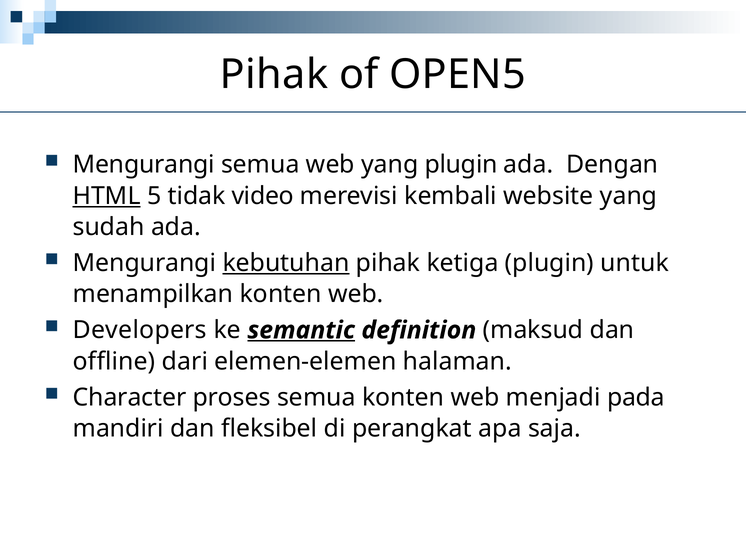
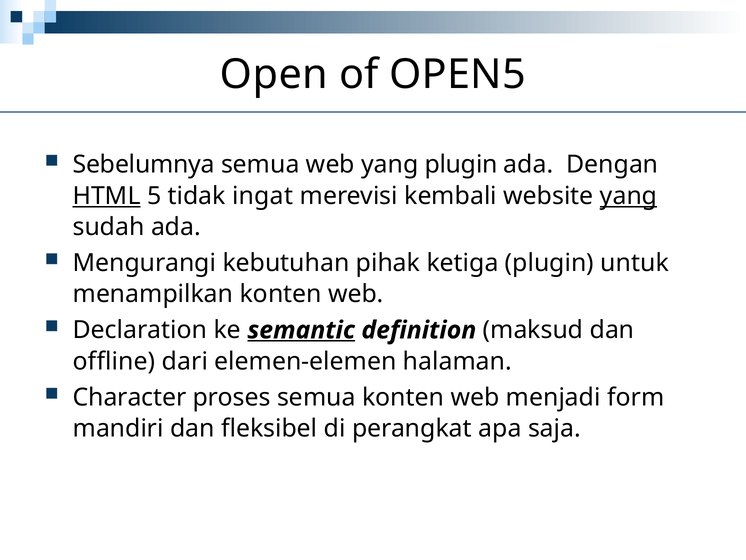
Pihak at (274, 74): Pihak -> Open
Mengurangi at (144, 165): Mengurangi -> Sebelumnya
video: video -> ingat
yang at (629, 196) underline: none -> present
kebutuhan underline: present -> none
Developers: Developers -> Declaration
pada: pada -> form
